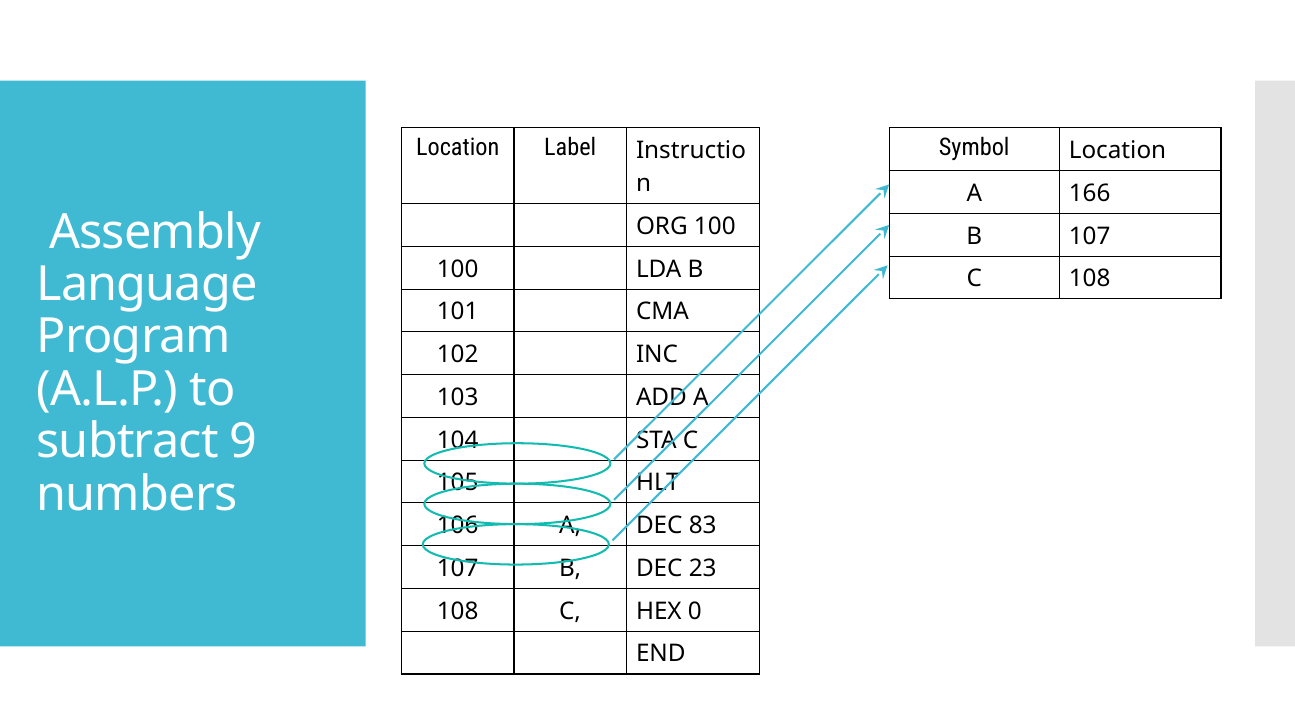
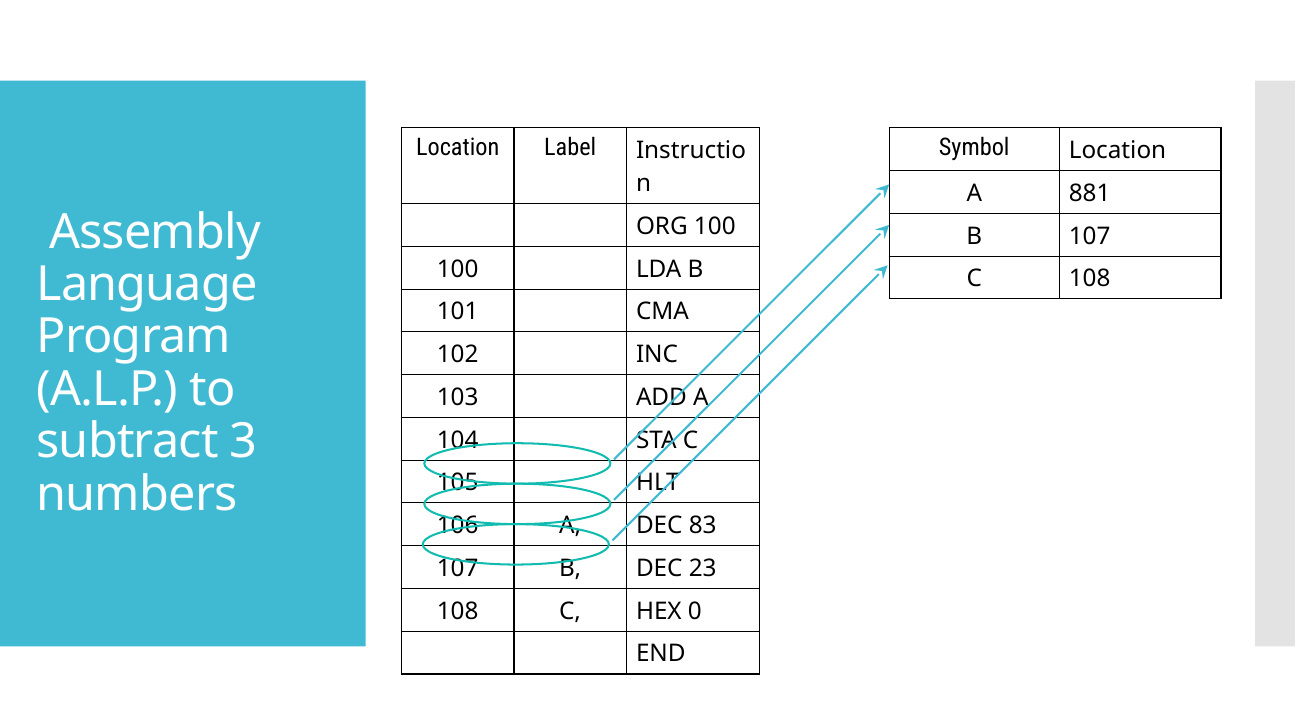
166: 166 -> 881
9: 9 -> 3
